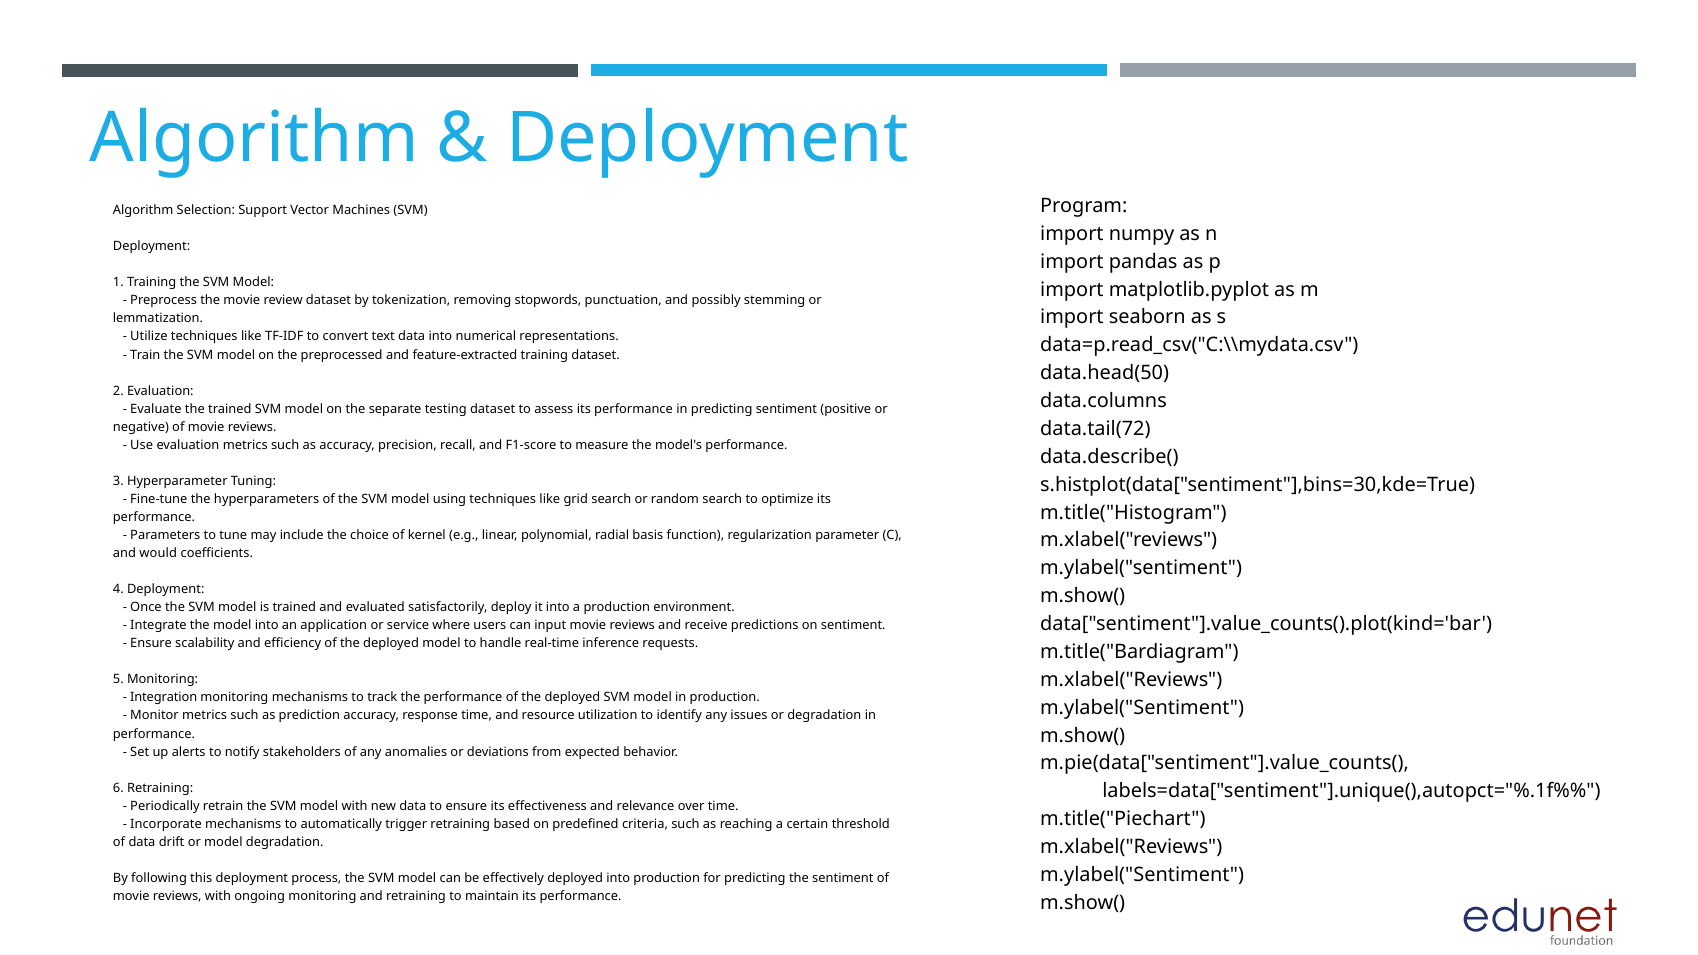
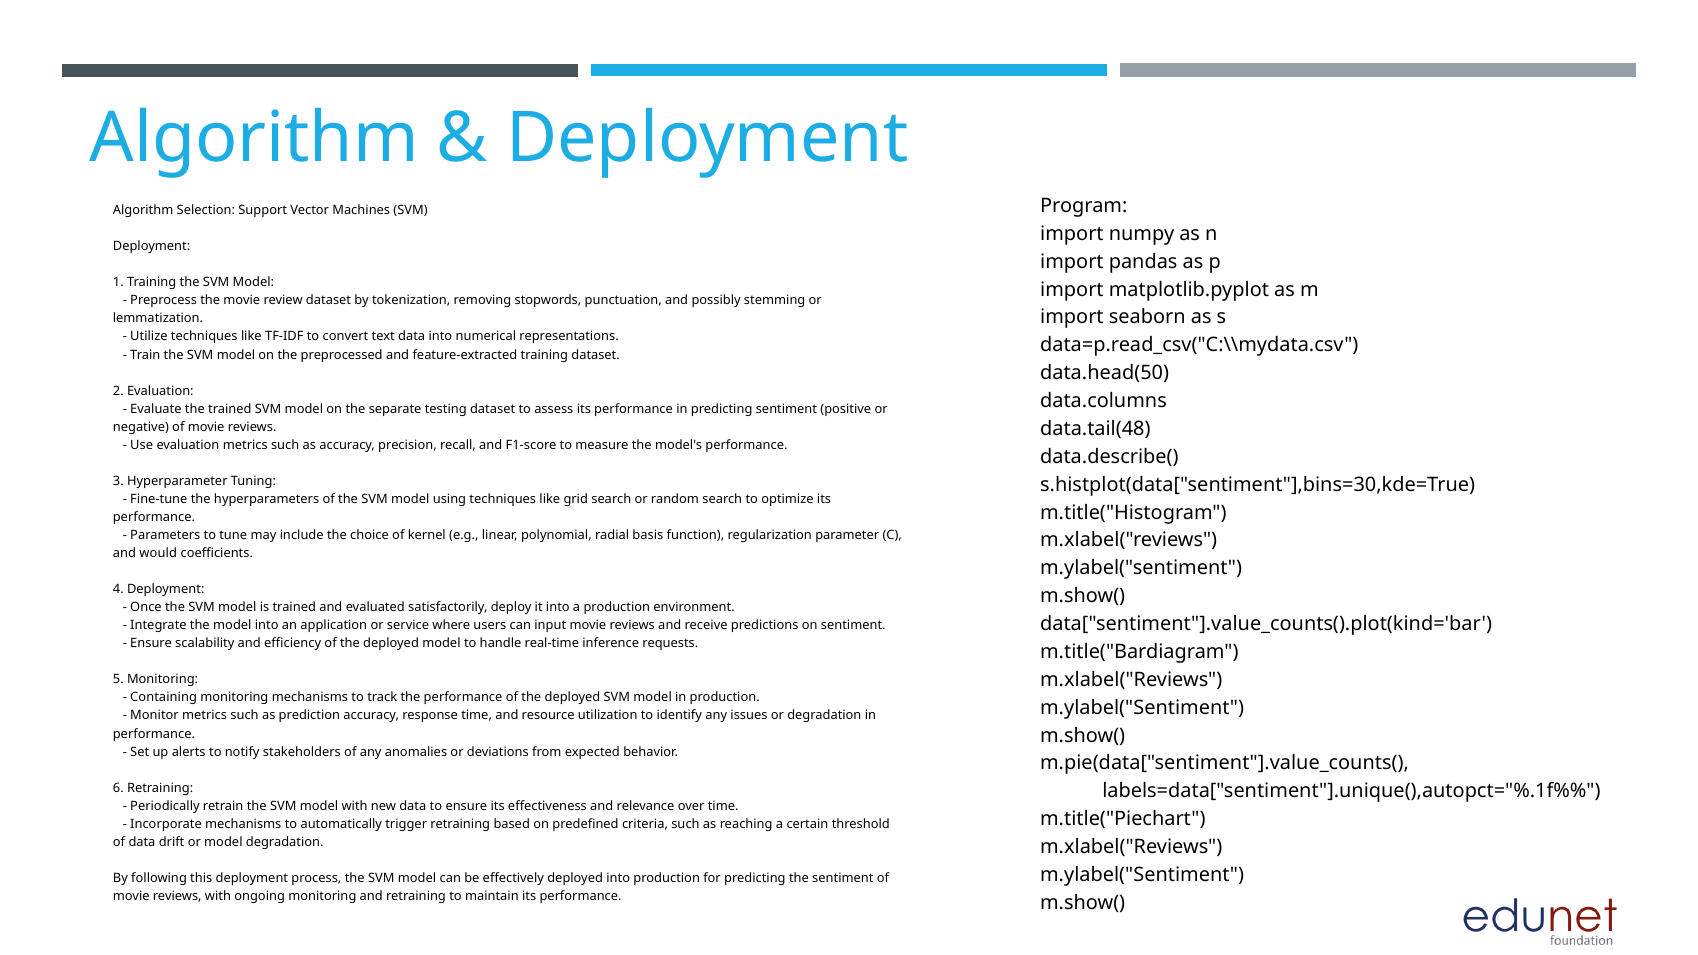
data.tail(72: data.tail(72 -> data.tail(48
Integration: Integration -> Containing
